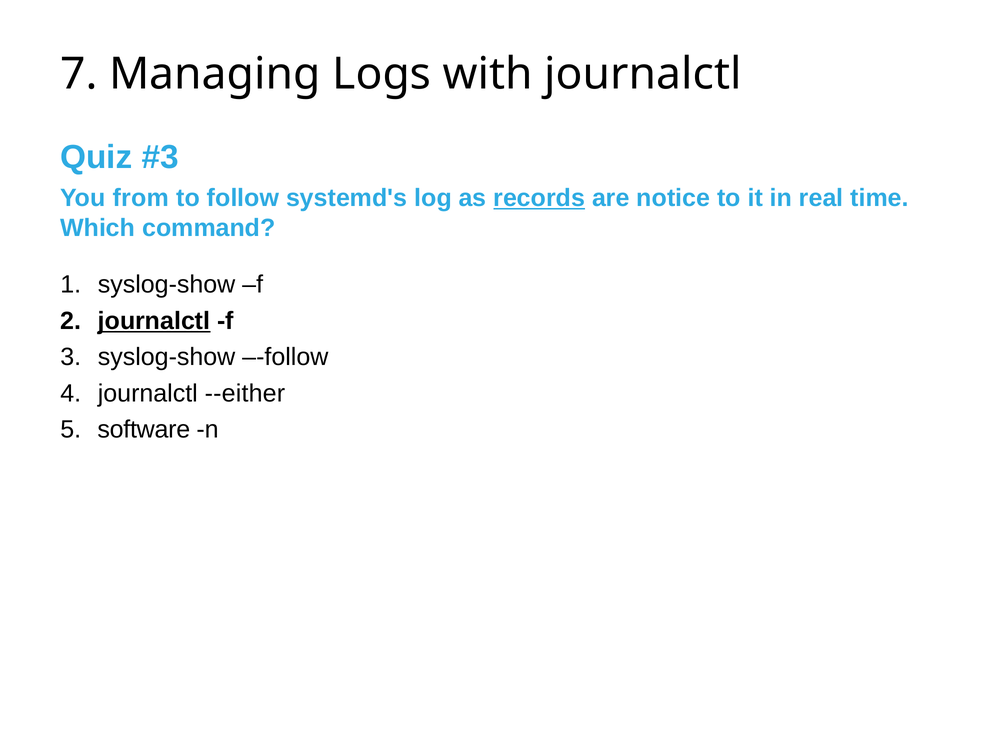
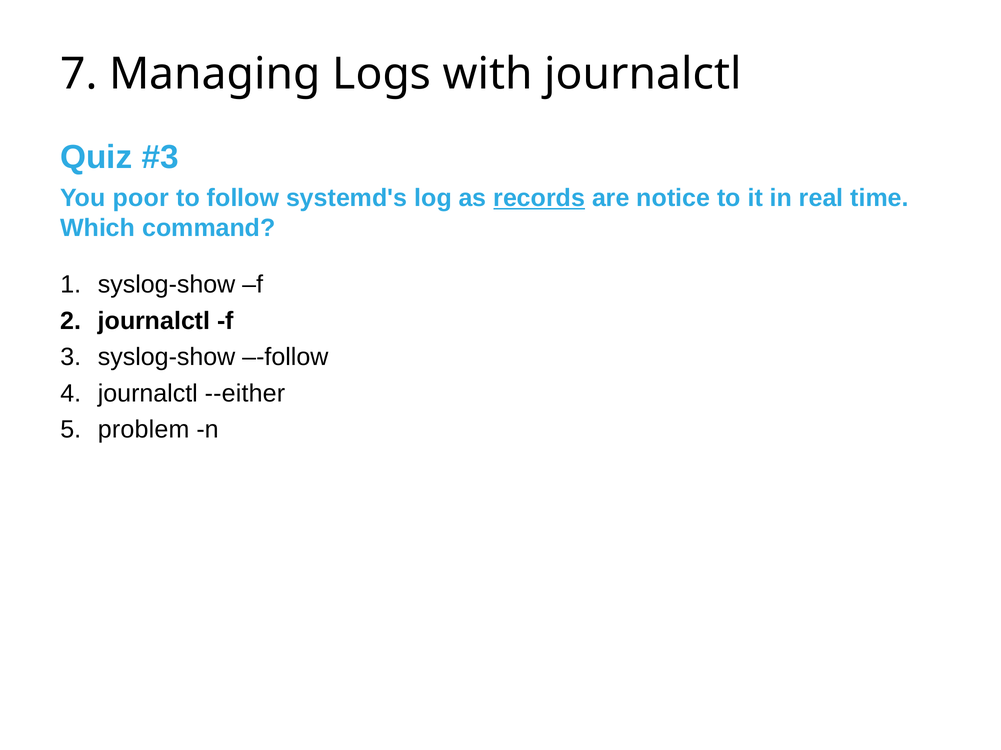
from: from -> poor
journalctl at (154, 321) underline: present -> none
software: software -> problem
